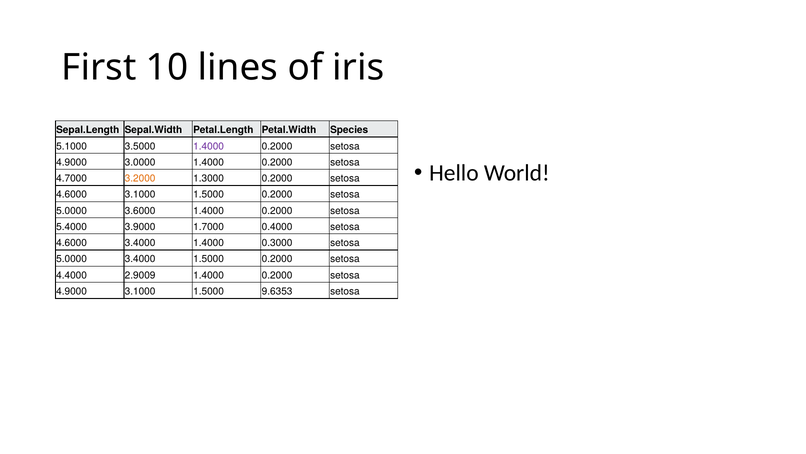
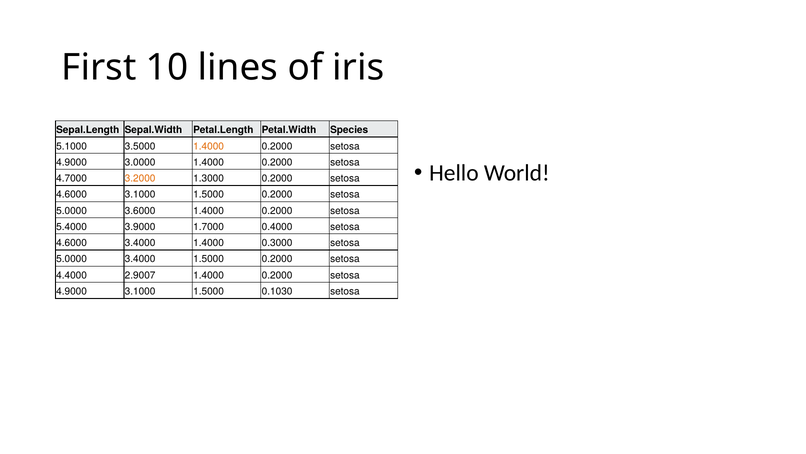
1.4000 at (209, 146) colour: purple -> orange
2.9009: 2.9009 -> 2.9007
9.6353: 9.6353 -> 0.1030
